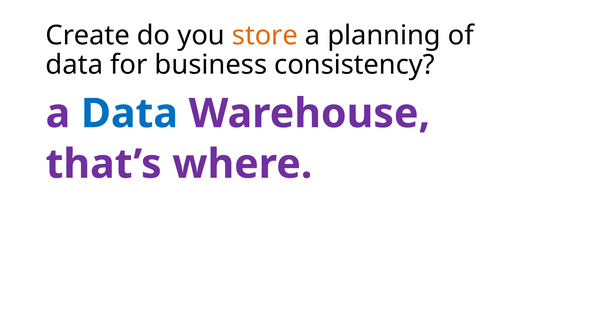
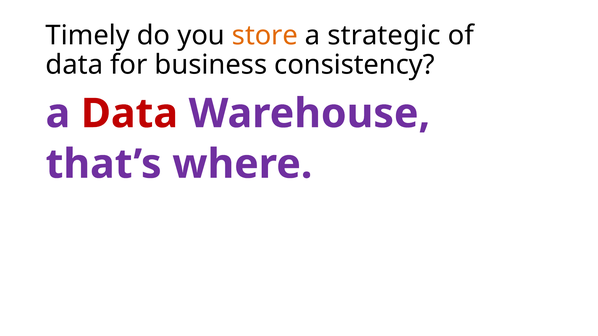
Create: Create -> Timely
planning: planning -> strategic
Data at (129, 114) colour: blue -> red
